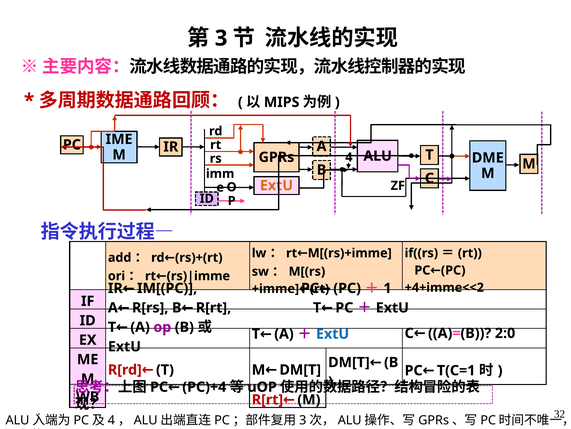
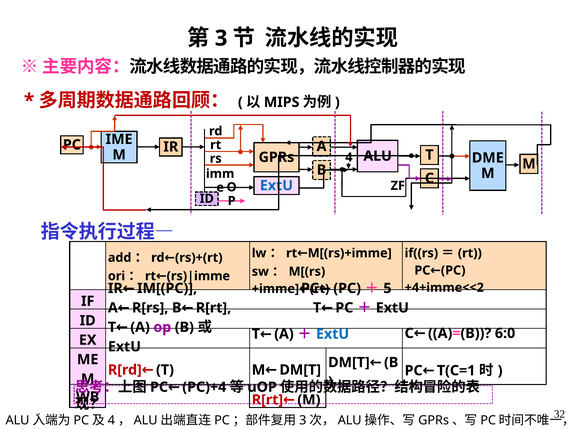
ExtU at (276, 185) colour: orange -> blue
1: 1 -> 5
2:0: 2:0 -> 6:0
